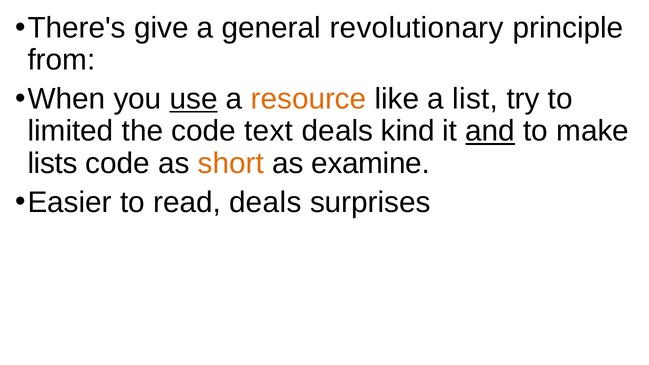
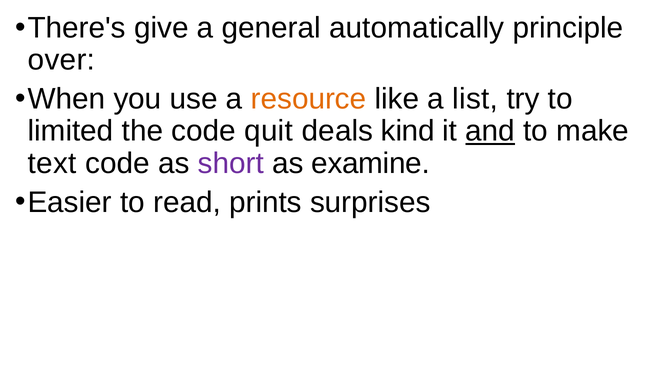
revolutionary: revolutionary -> automatically
from: from -> over
use underline: present -> none
text: text -> quit
lists: lists -> text
short colour: orange -> purple
read deals: deals -> prints
